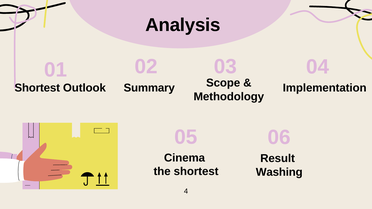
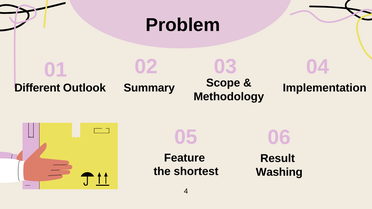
Analysis: Analysis -> Problem
Shortest at (37, 88): Shortest -> Different
Cinema: Cinema -> Feature
